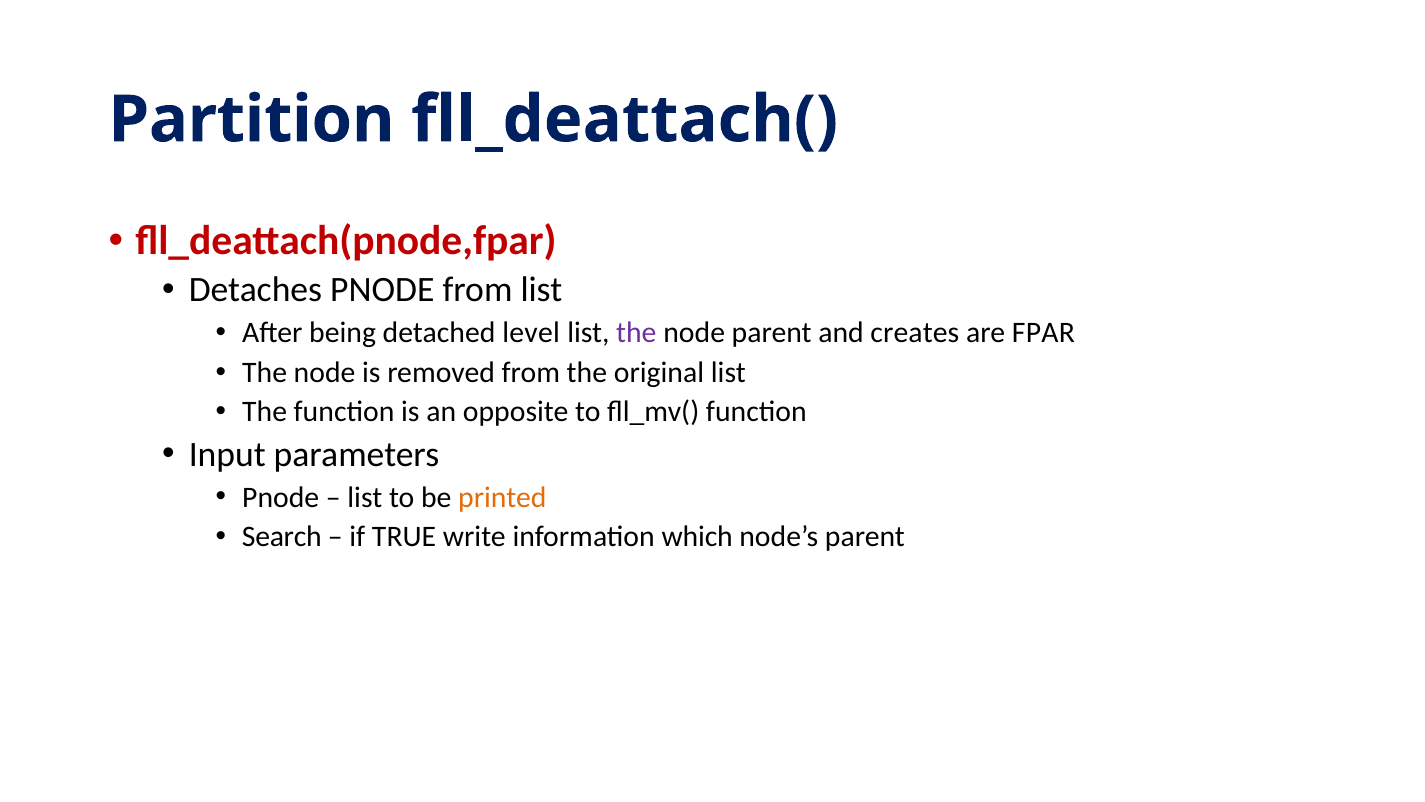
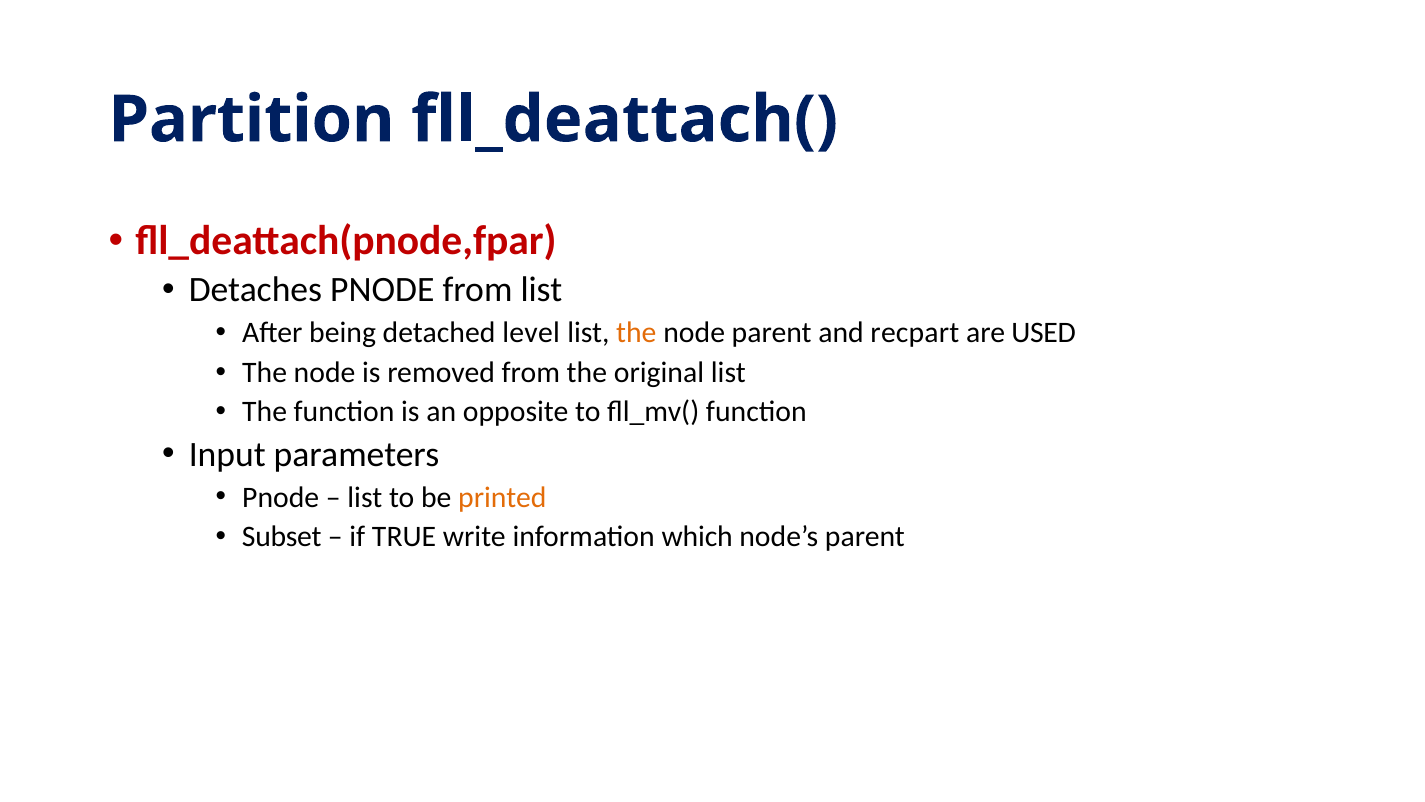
the at (636, 333) colour: purple -> orange
creates: creates -> recpart
FPAR: FPAR -> USED
Search: Search -> Subset
